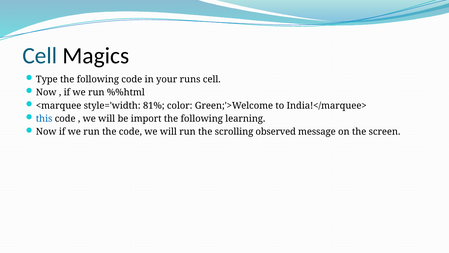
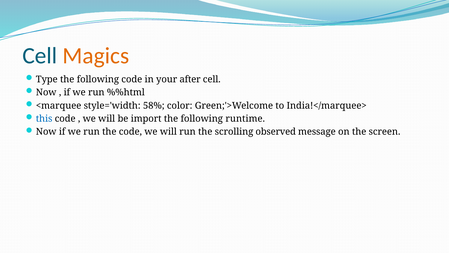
Magics colour: black -> orange
runs: runs -> after
81%: 81% -> 58%
learning: learning -> runtime
